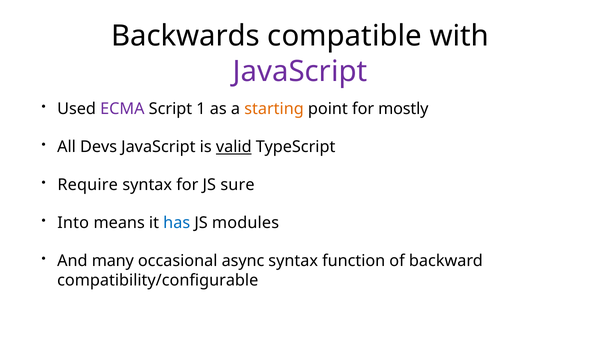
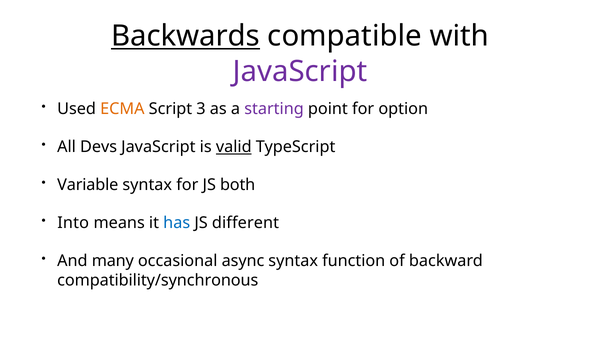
Backwards underline: none -> present
ECMA colour: purple -> orange
1: 1 -> 3
starting colour: orange -> purple
mostly: mostly -> option
Require: Require -> Variable
sure: sure -> both
modules: modules -> different
compatibility/configurable: compatibility/configurable -> compatibility/synchronous
